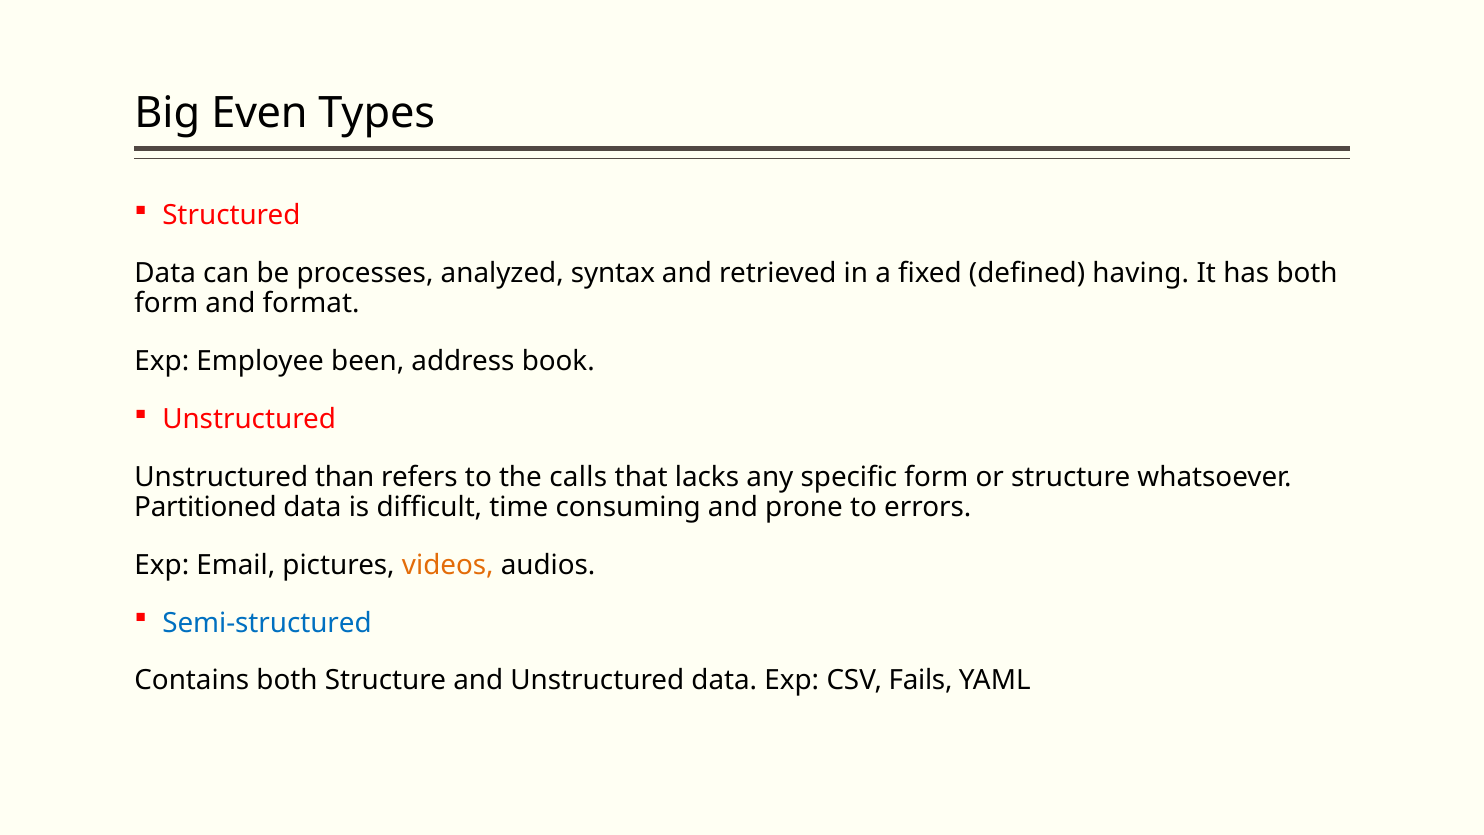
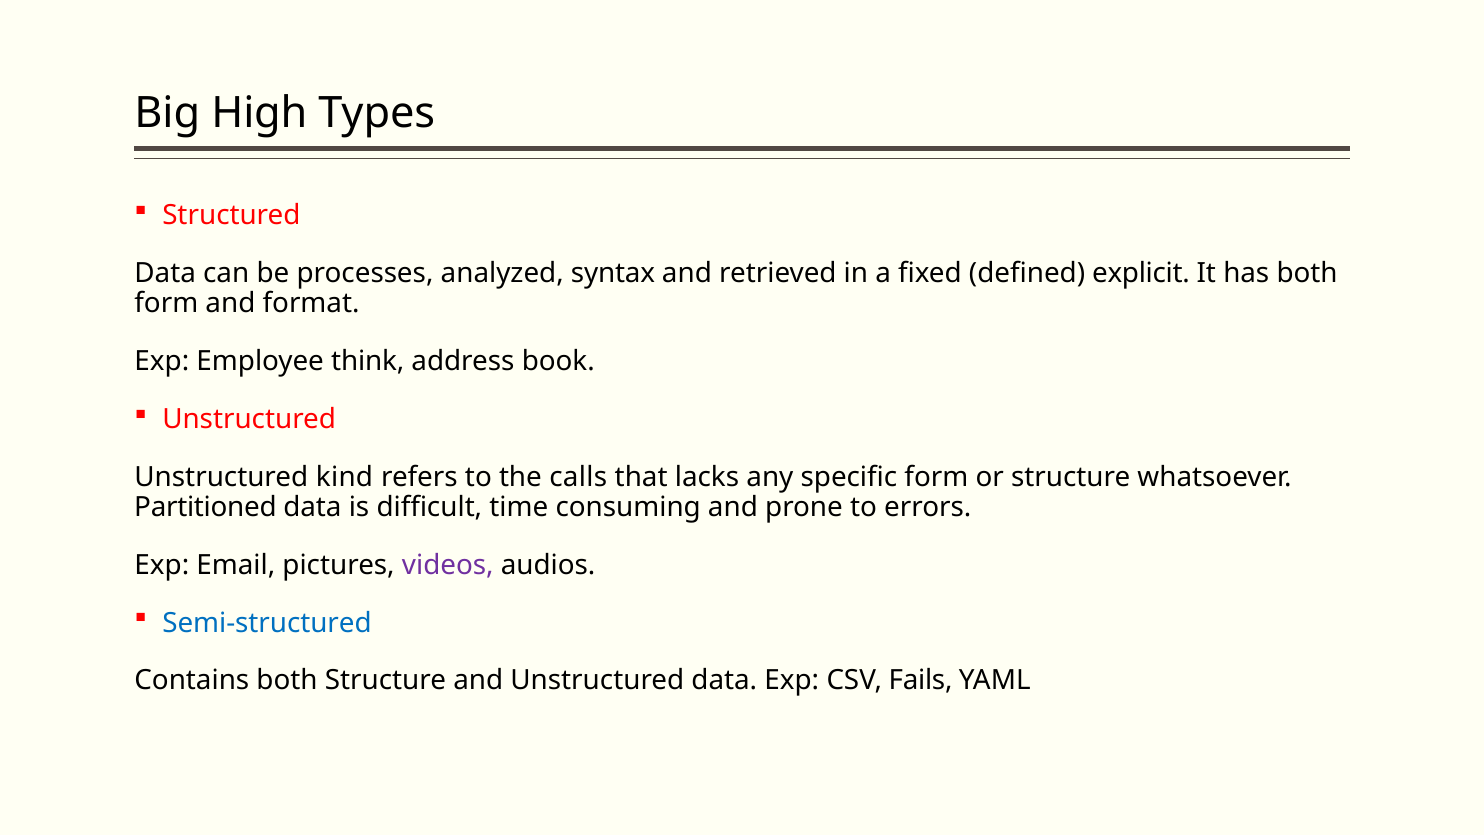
Even: Even -> High
having: having -> explicit
been: been -> think
than: than -> kind
videos colour: orange -> purple
